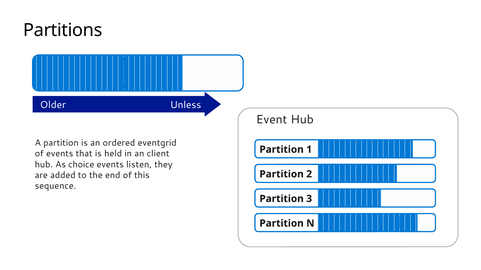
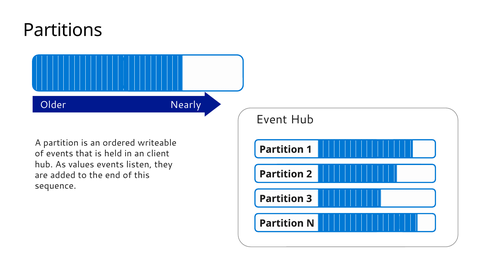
Unless: Unless -> Nearly
eventgrid: eventgrid -> writeable
choice: choice -> values
